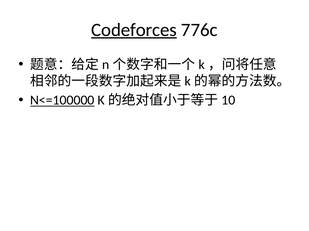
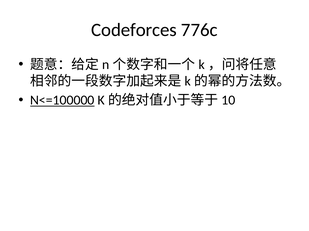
Codeforces underline: present -> none
